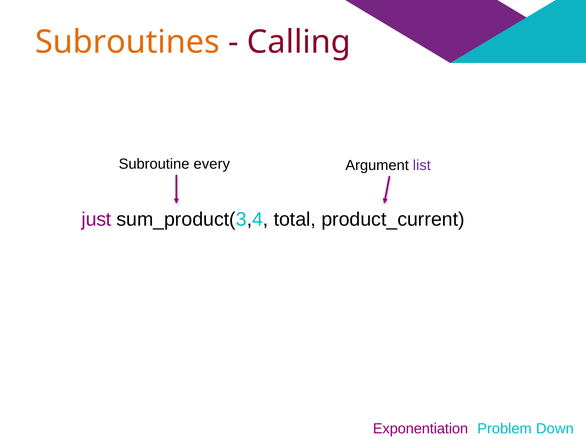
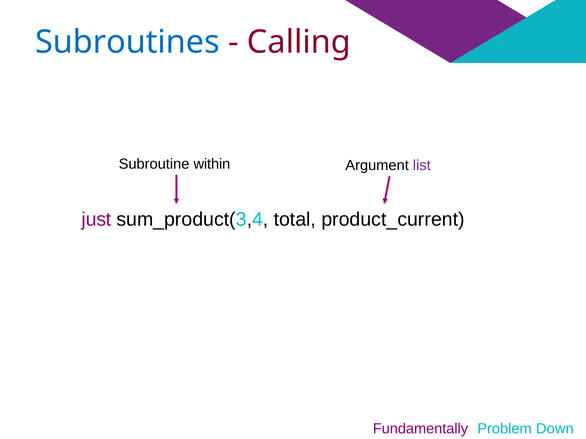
Subroutines colour: orange -> blue
every: every -> within
Exponentiation: Exponentiation -> Fundamentally
